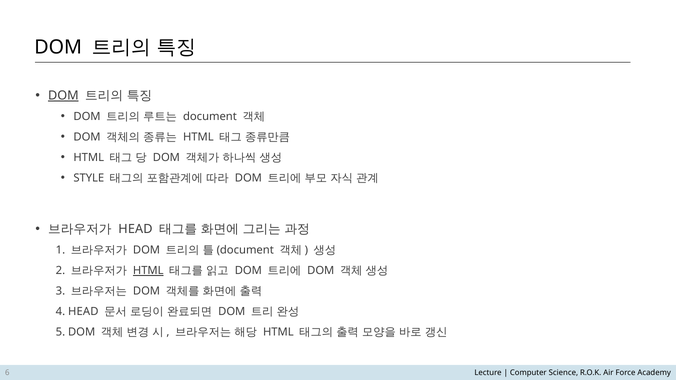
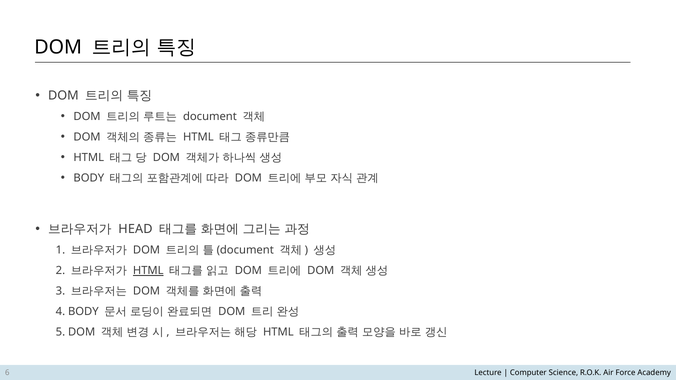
DOM at (63, 96) underline: present -> none
STYLE at (89, 178): STYLE -> BODY
4 HEAD: HEAD -> BODY
